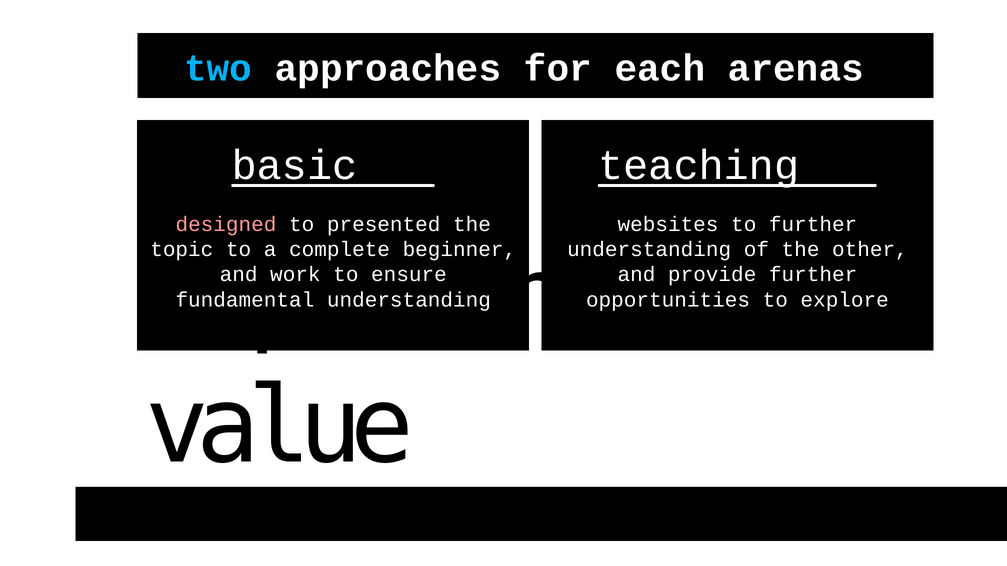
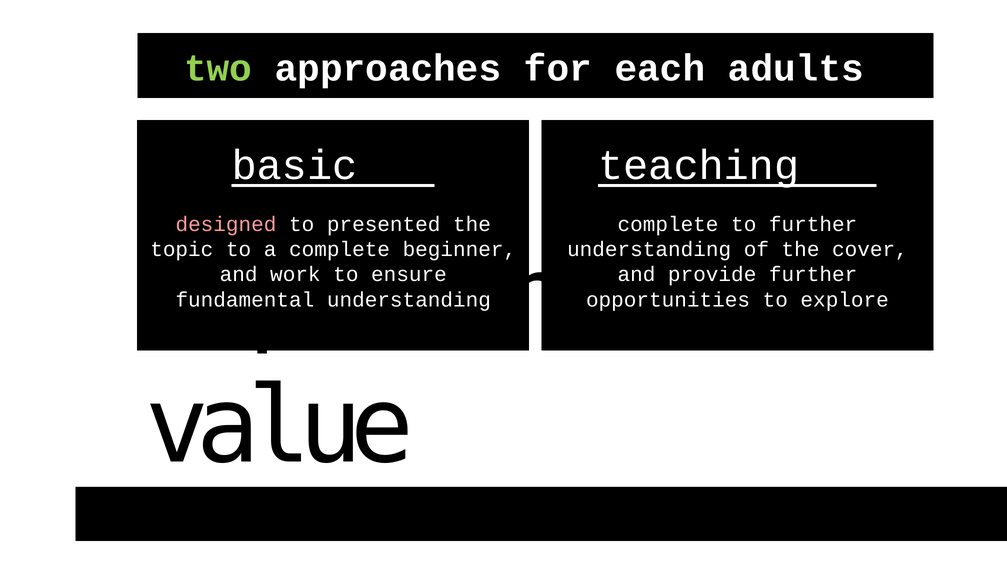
two colour: light blue -> light green
arenas: arenas -> adults
websites at (668, 224): websites -> complete
other: other -> cover
